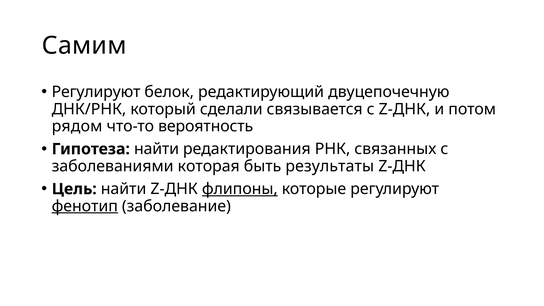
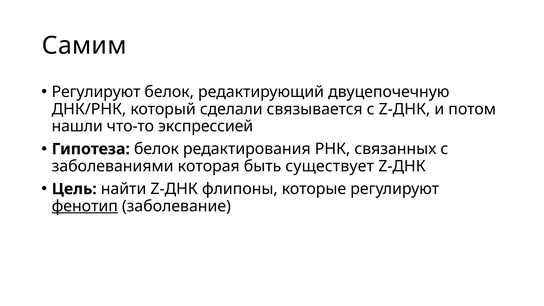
рядом: рядом -> нашли
вероятность: вероятность -> экспрессией
Гипотеза найти: найти -> белок
результаты: результаты -> существует
флипоны underline: present -> none
